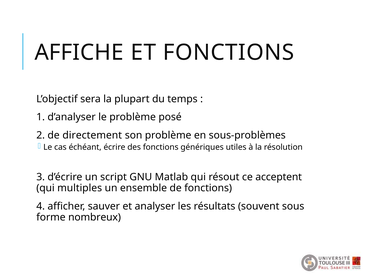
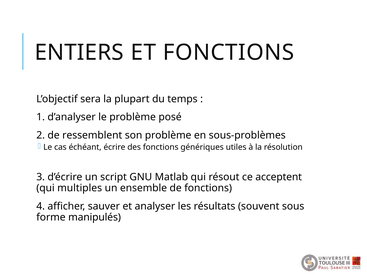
AFFICHE: AFFICHE -> ENTIERS
directement: directement -> ressemblent
nombreux: nombreux -> manipulés
